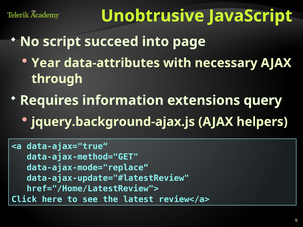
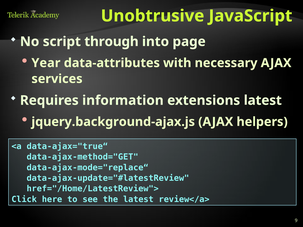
succeed: succeed -> through
through: through -> services
extensions query: query -> latest
